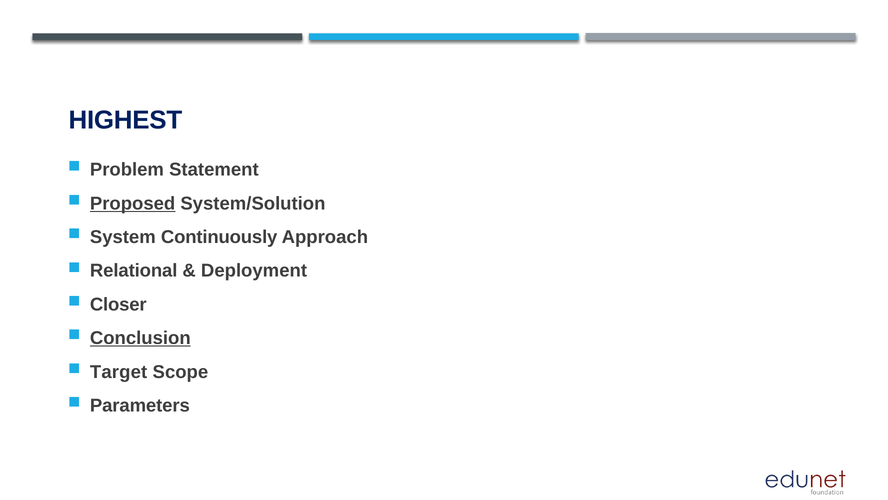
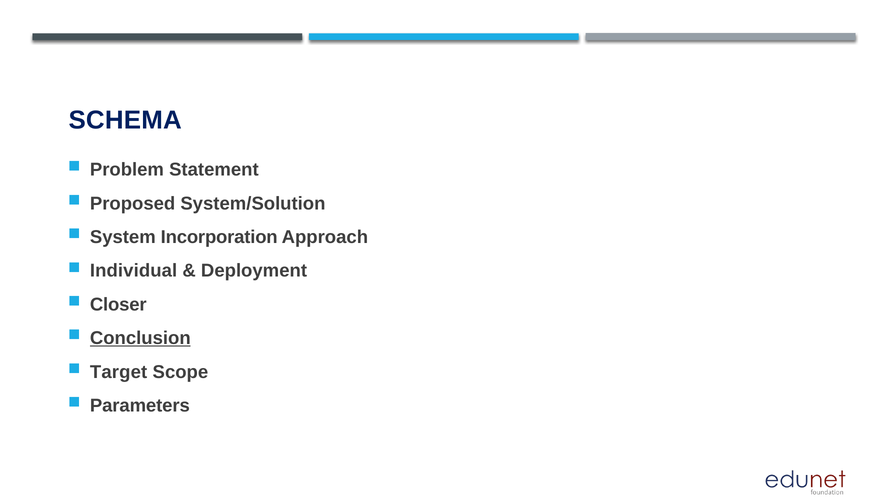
HIGHEST: HIGHEST -> SCHEMA
Proposed underline: present -> none
Continuously: Continuously -> Incorporation
Relational: Relational -> Individual
